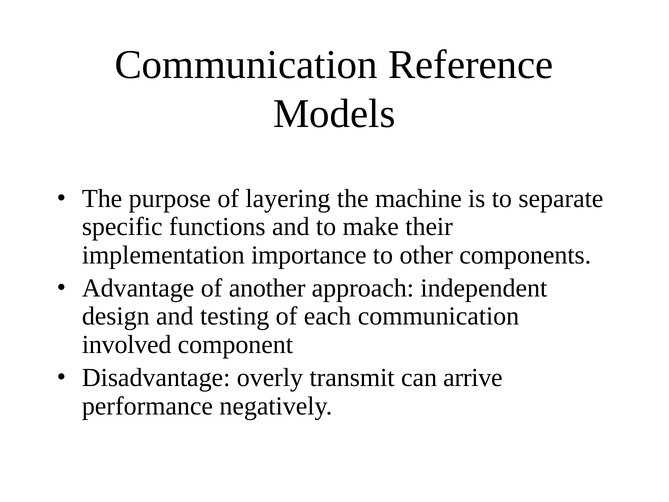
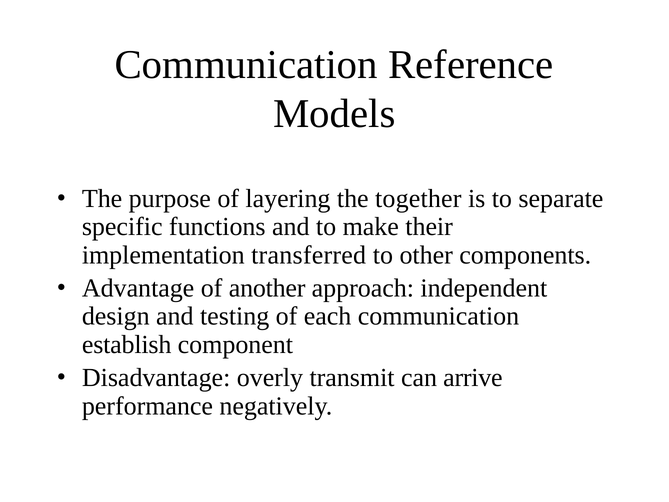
machine: machine -> together
importance: importance -> transferred
involved: involved -> establish
